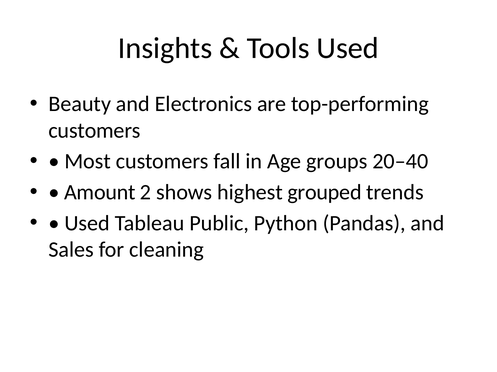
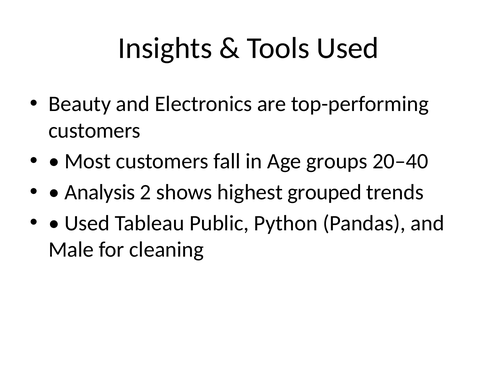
Amount: Amount -> Analysis
Sales: Sales -> Male
